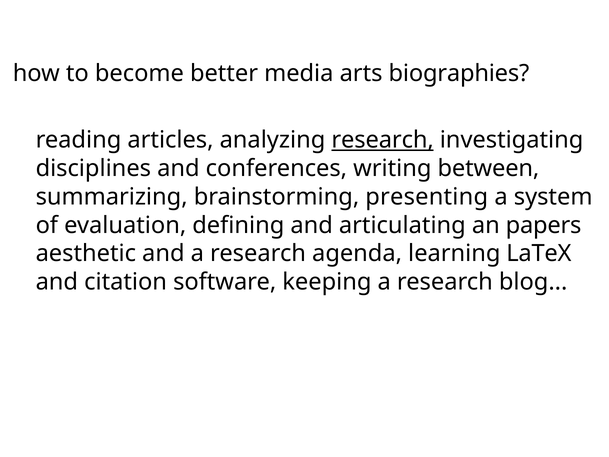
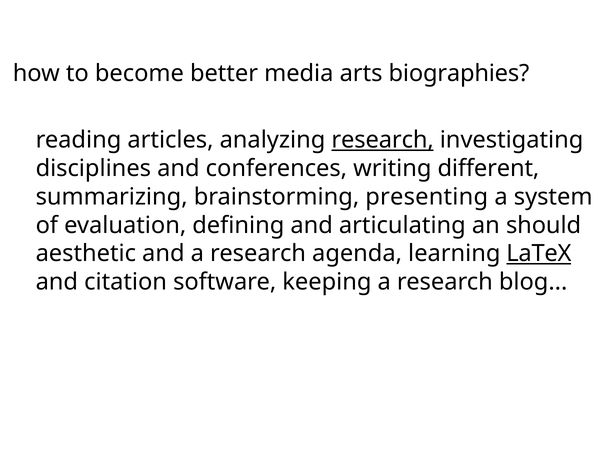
between: between -> different
papers: papers -> should
LaTeX underline: none -> present
